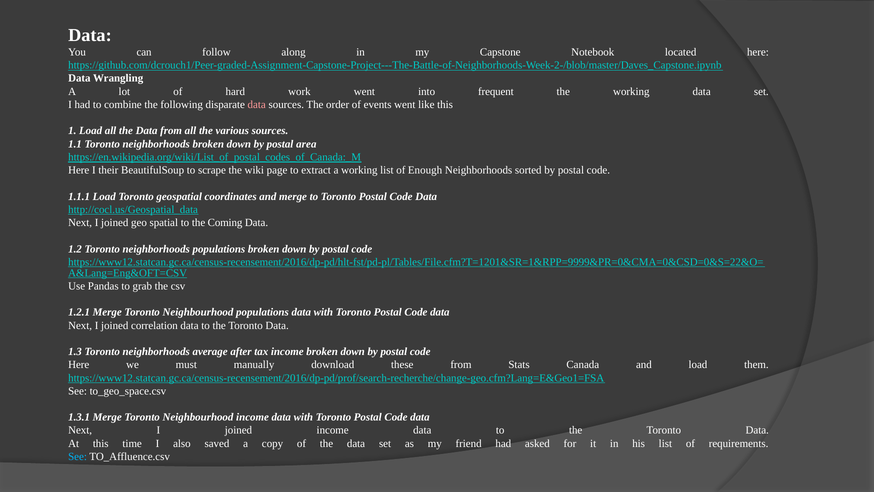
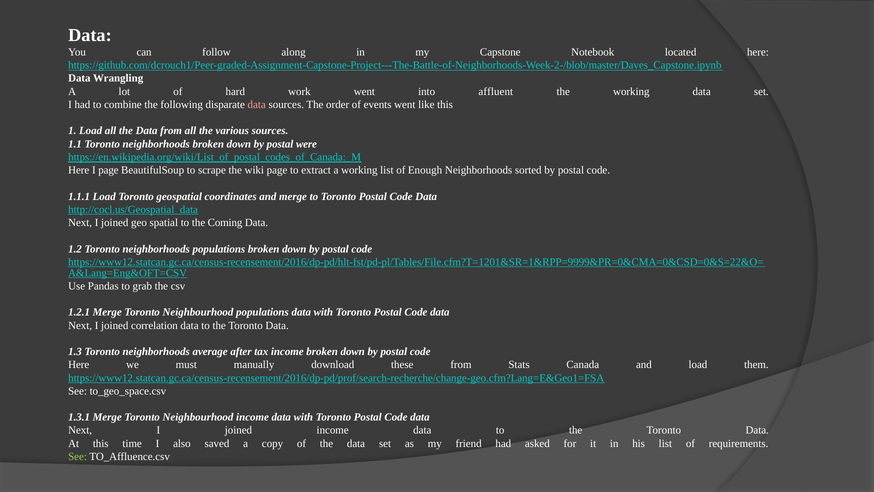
frequent: frequent -> affluent
area: area -> were
I their: their -> page
See at (78, 456) colour: light blue -> light green
